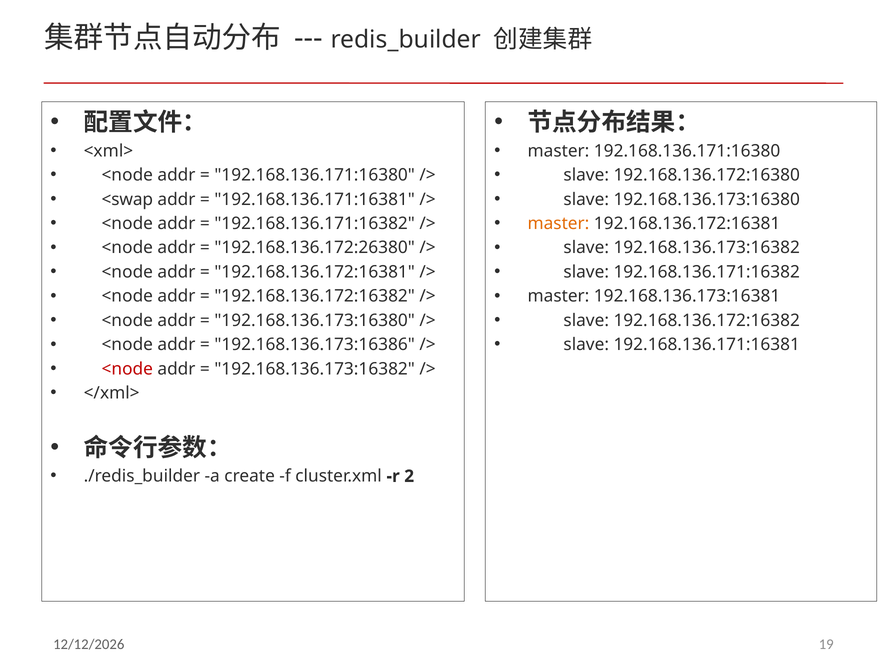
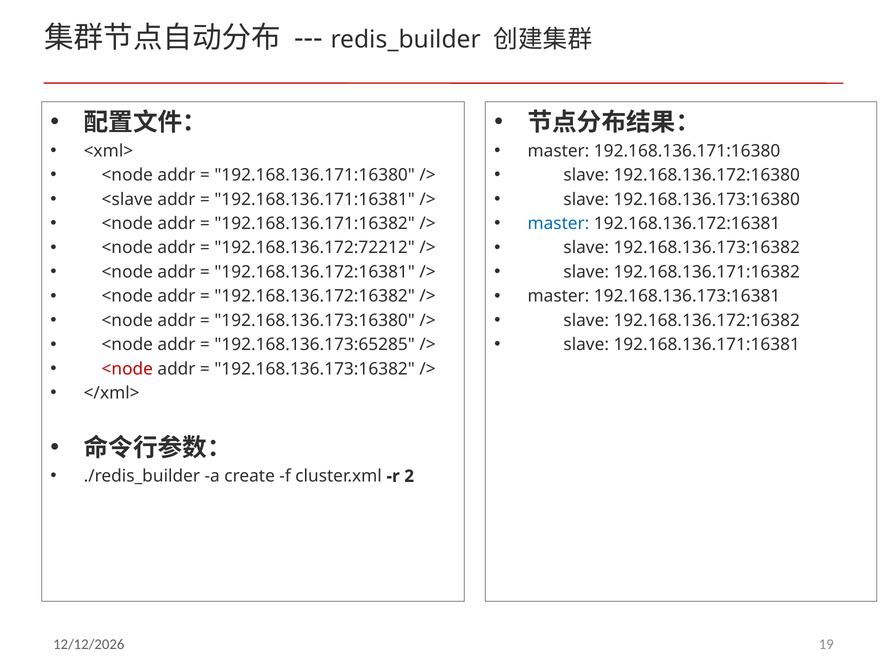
<swap: <swap -> <slave
master at (558, 223) colour: orange -> blue
192.168.136.172:26380: 192.168.136.172:26380 -> 192.168.136.172:72212
192.168.136.173:16386: 192.168.136.173:16386 -> 192.168.136.173:65285
